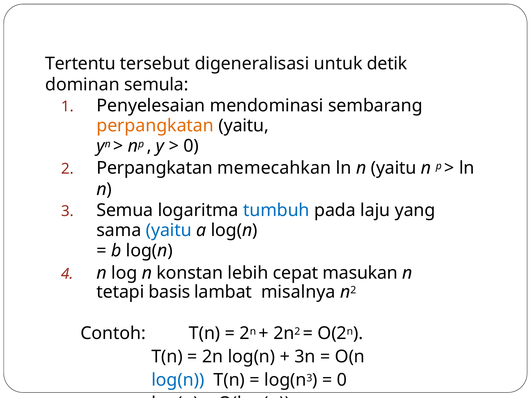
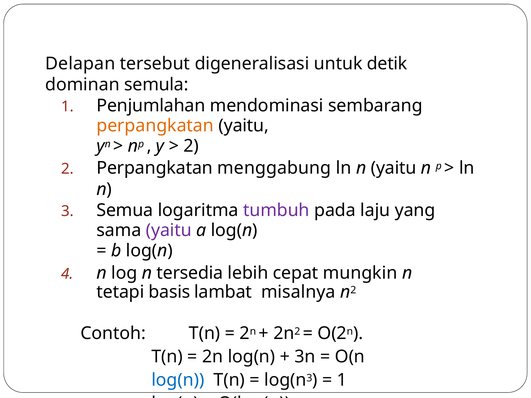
Tertentu: Tertentu -> Delapan
Penyelesaian: Penyelesaian -> Penjumlahan
0 at (191, 146): 0 -> 2
memecahkan: memecahkan -> menggabung
tumbuh colour: blue -> purple
yaitu at (169, 231) colour: blue -> purple
konstan: konstan -> tersedia
masukan: masukan -> mungkin
0 at (342, 380): 0 -> 1
